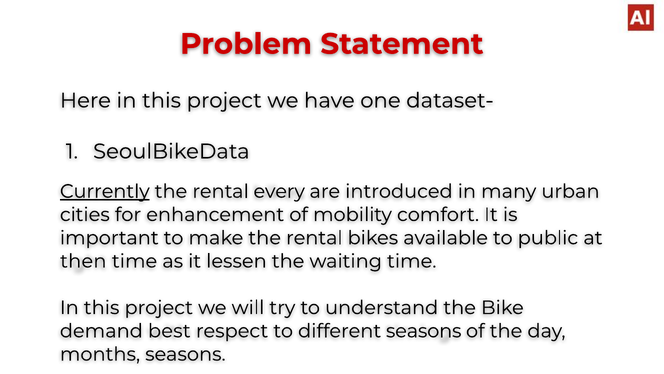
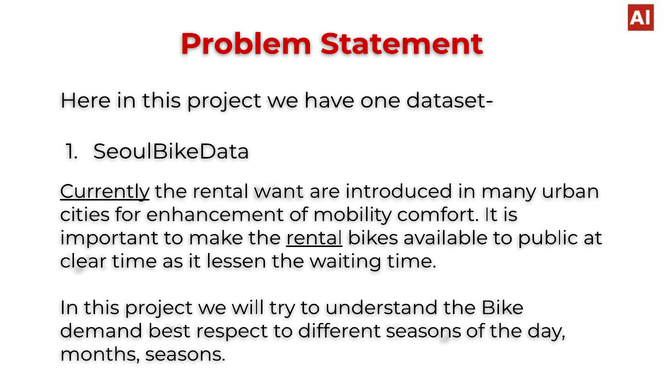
every: every -> want
rental at (314, 238) underline: none -> present
then: then -> clear
